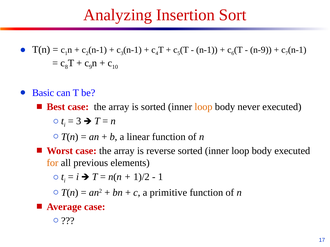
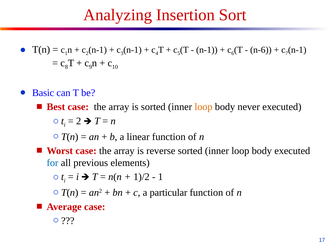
n-9: n-9 -> n-6
3 at (79, 121): 3 -> 2
for colour: orange -> blue
primitive: primitive -> particular
